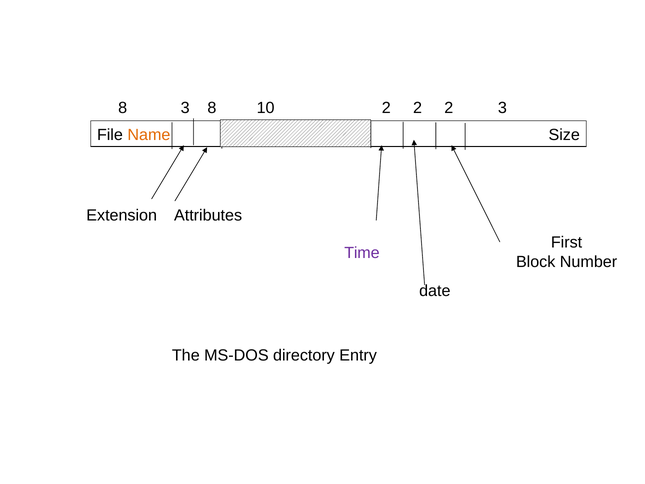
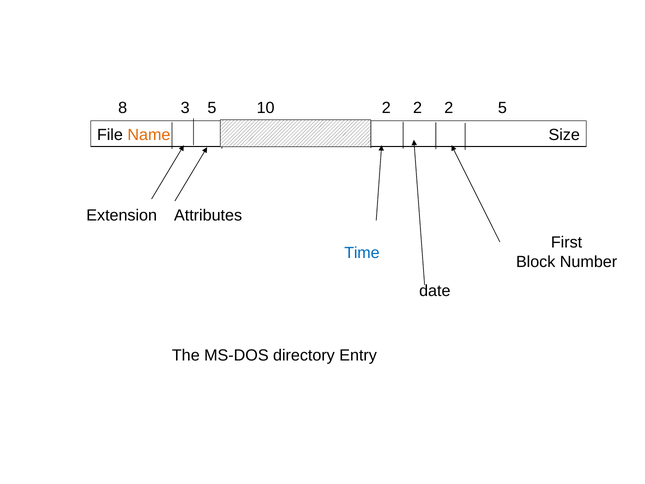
3 8: 8 -> 5
2 3: 3 -> 5
Time colour: purple -> blue
